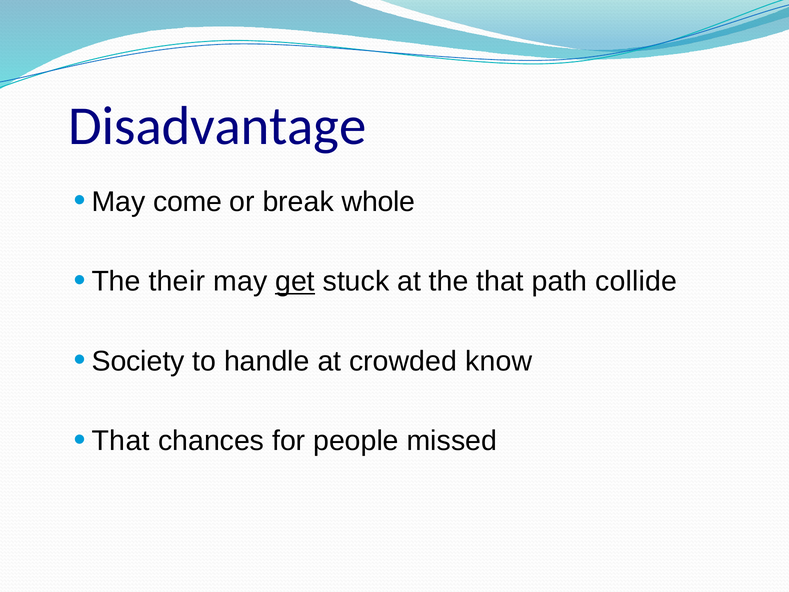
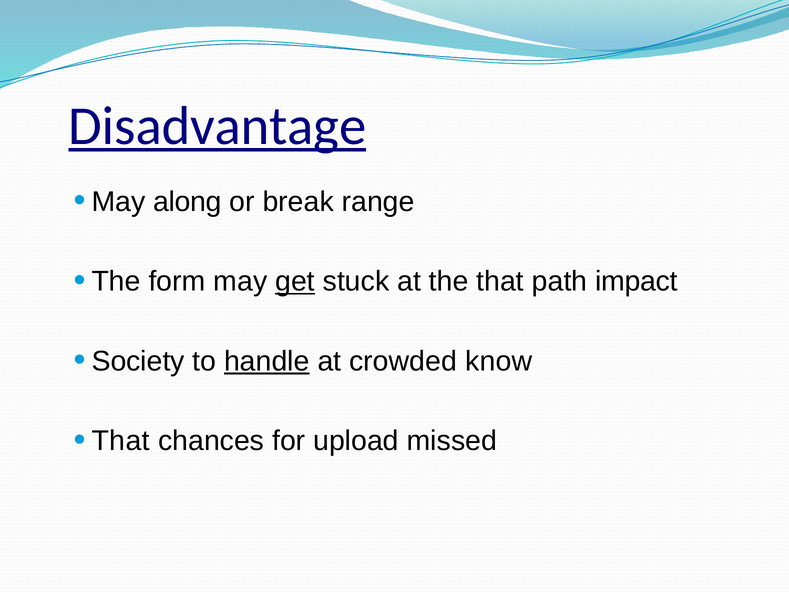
Disadvantage underline: none -> present
come: come -> along
whole: whole -> range
their: their -> form
collide: collide -> impact
handle underline: none -> present
people: people -> upload
